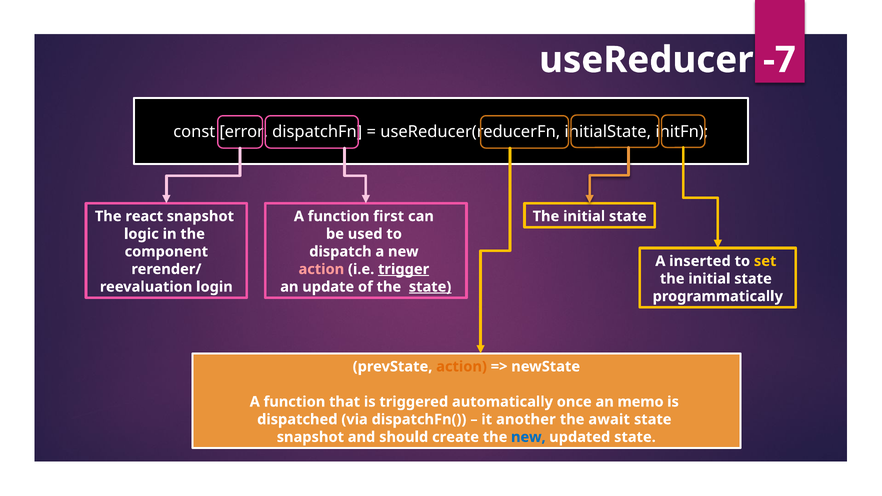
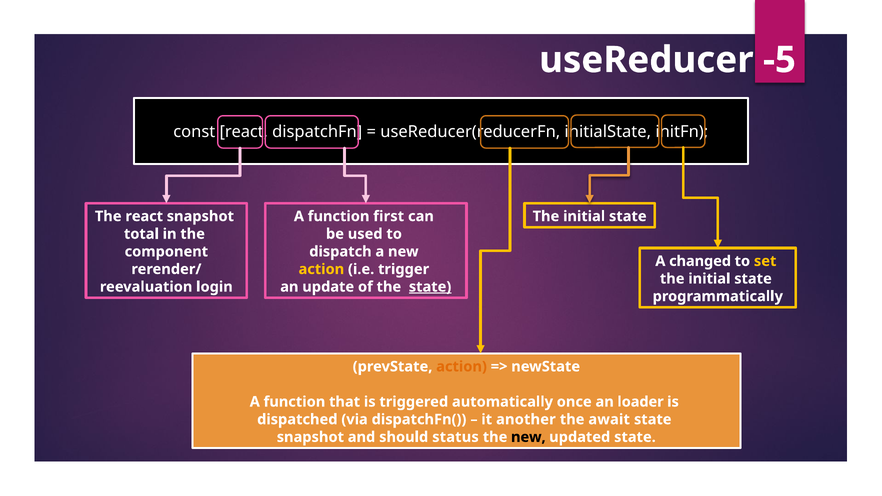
-7: -7 -> -5
const error: error -> react
logic: logic -> total
inserted: inserted -> changed
action at (321, 269) colour: pink -> yellow
trigger underline: present -> none
memo: memo -> loader
create: create -> status
new at (528, 437) colour: blue -> black
